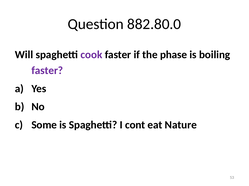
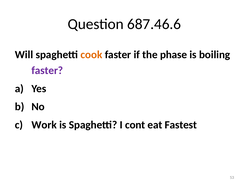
882.80.0: 882.80.0 -> 687.46.6
cook colour: purple -> orange
Some: Some -> Work
Nature: Nature -> Fastest
